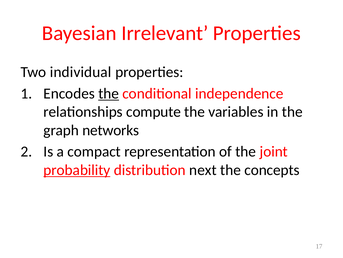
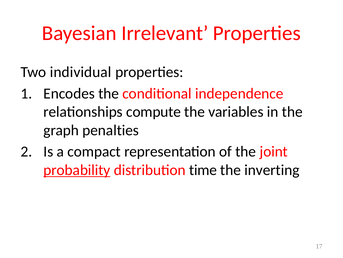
the at (109, 93) underline: present -> none
networks: networks -> penalties
next: next -> time
concepts: concepts -> inverting
